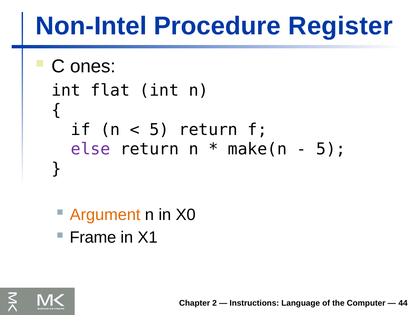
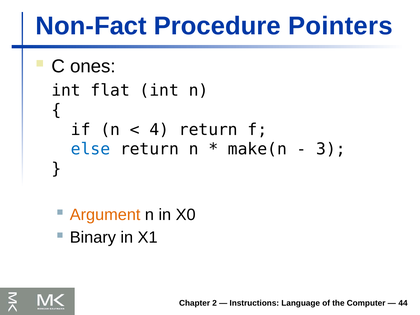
Non-Intel: Non-Intel -> Non-Fact
Register: Register -> Pointers
5 at (159, 130): 5 -> 4
else colour: purple -> blue
5 at (331, 149): 5 -> 3
Frame: Frame -> Binary
